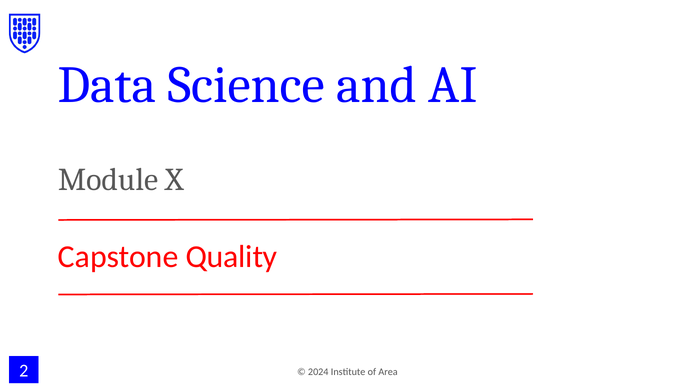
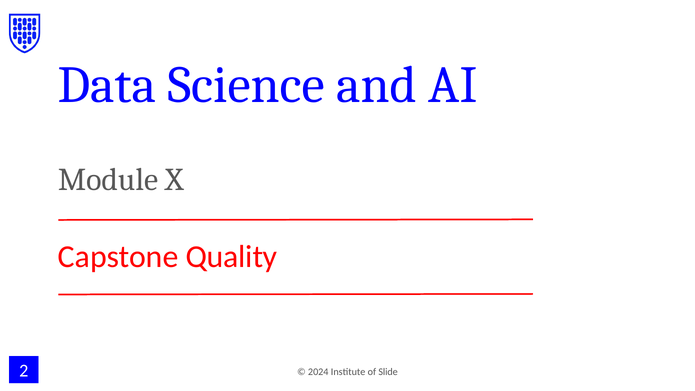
Area: Area -> Slide
